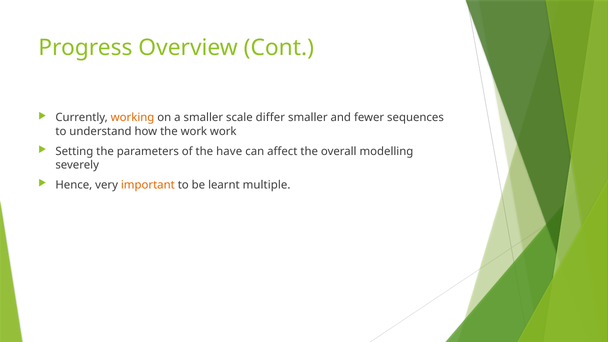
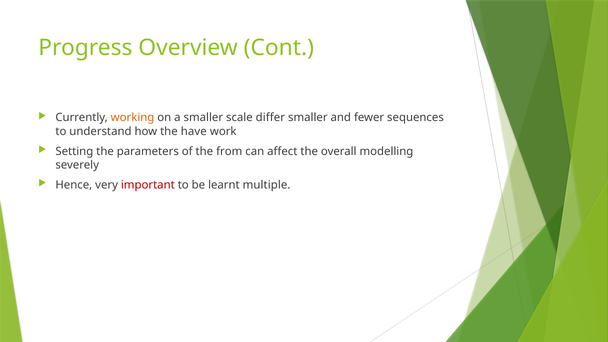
the work: work -> have
have: have -> from
important colour: orange -> red
